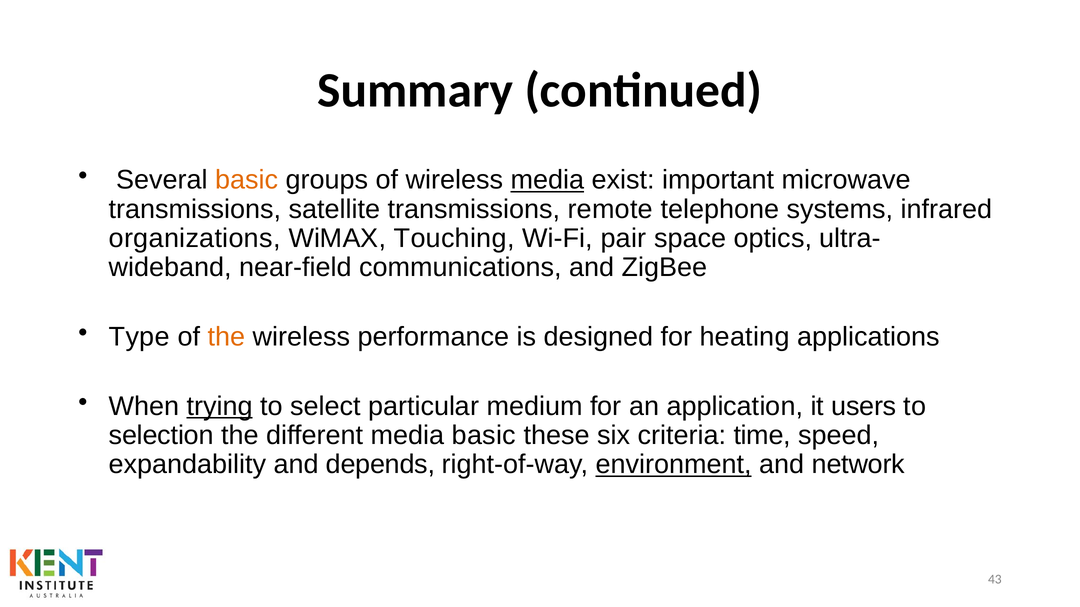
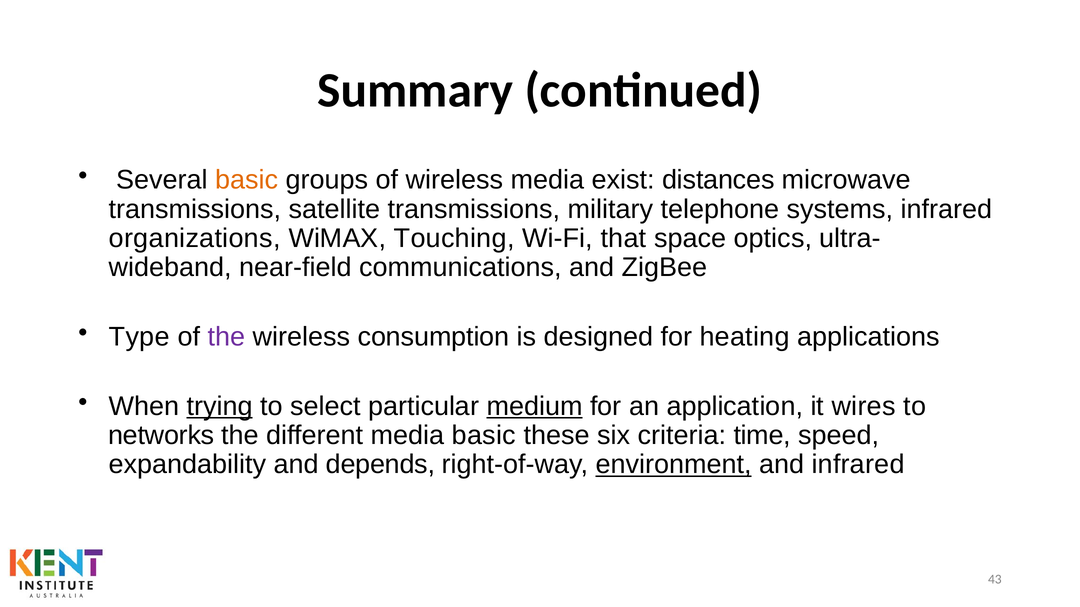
media at (547, 180) underline: present -> none
important: important -> distances
remote: remote -> military
pair: pair -> that
the at (226, 337) colour: orange -> purple
performance: performance -> consumption
medium underline: none -> present
users: users -> wires
selection: selection -> networks
and network: network -> infrared
